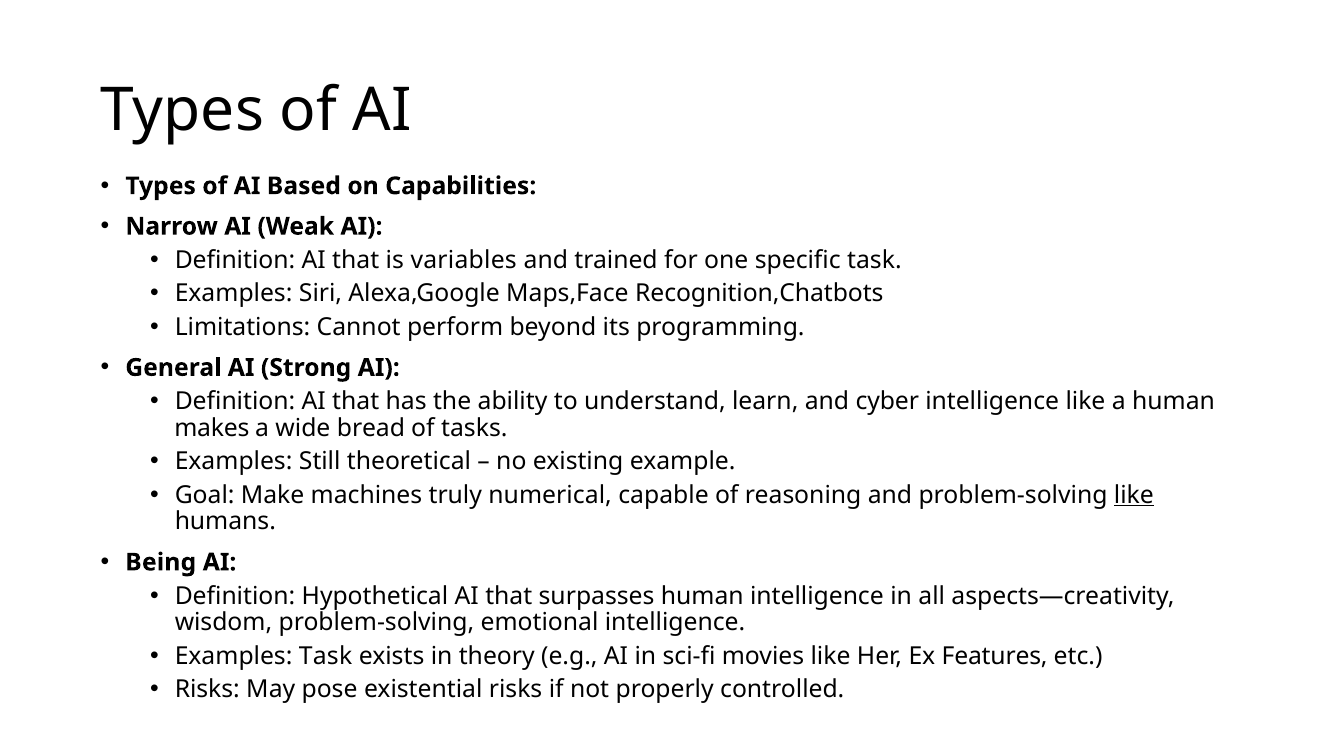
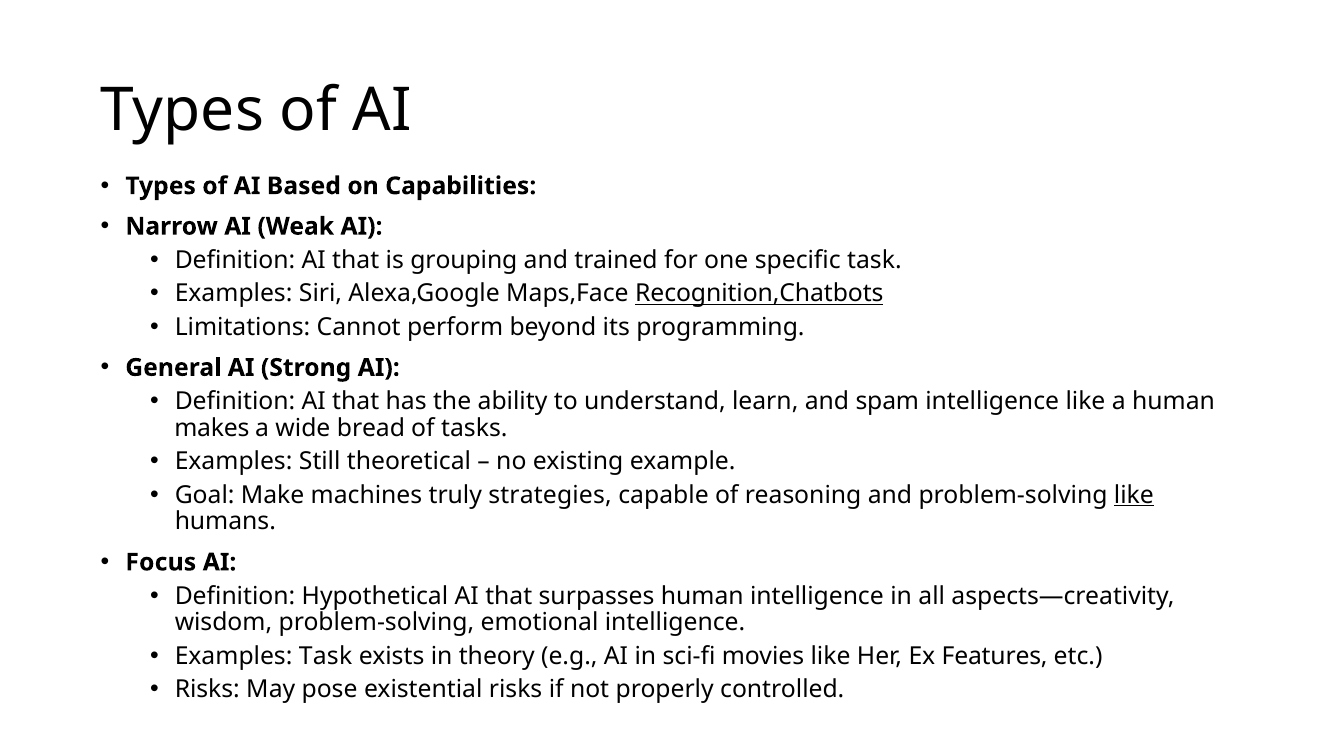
variables: variables -> grouping
Recognition,Chatbots underline: none -> present
cyber: cyber -> spam
numerical: numerical -> strategies
Being: Being -> Focus
